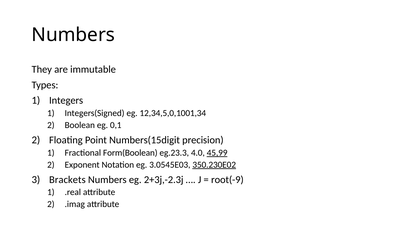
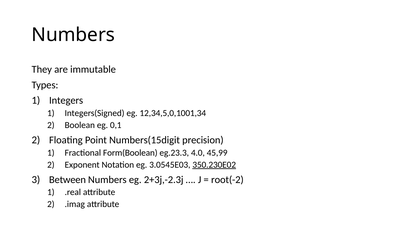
45,99 underline: present -> none
Brackets: Brackets -> Between
root(-9: root(-9 -> root(-2
